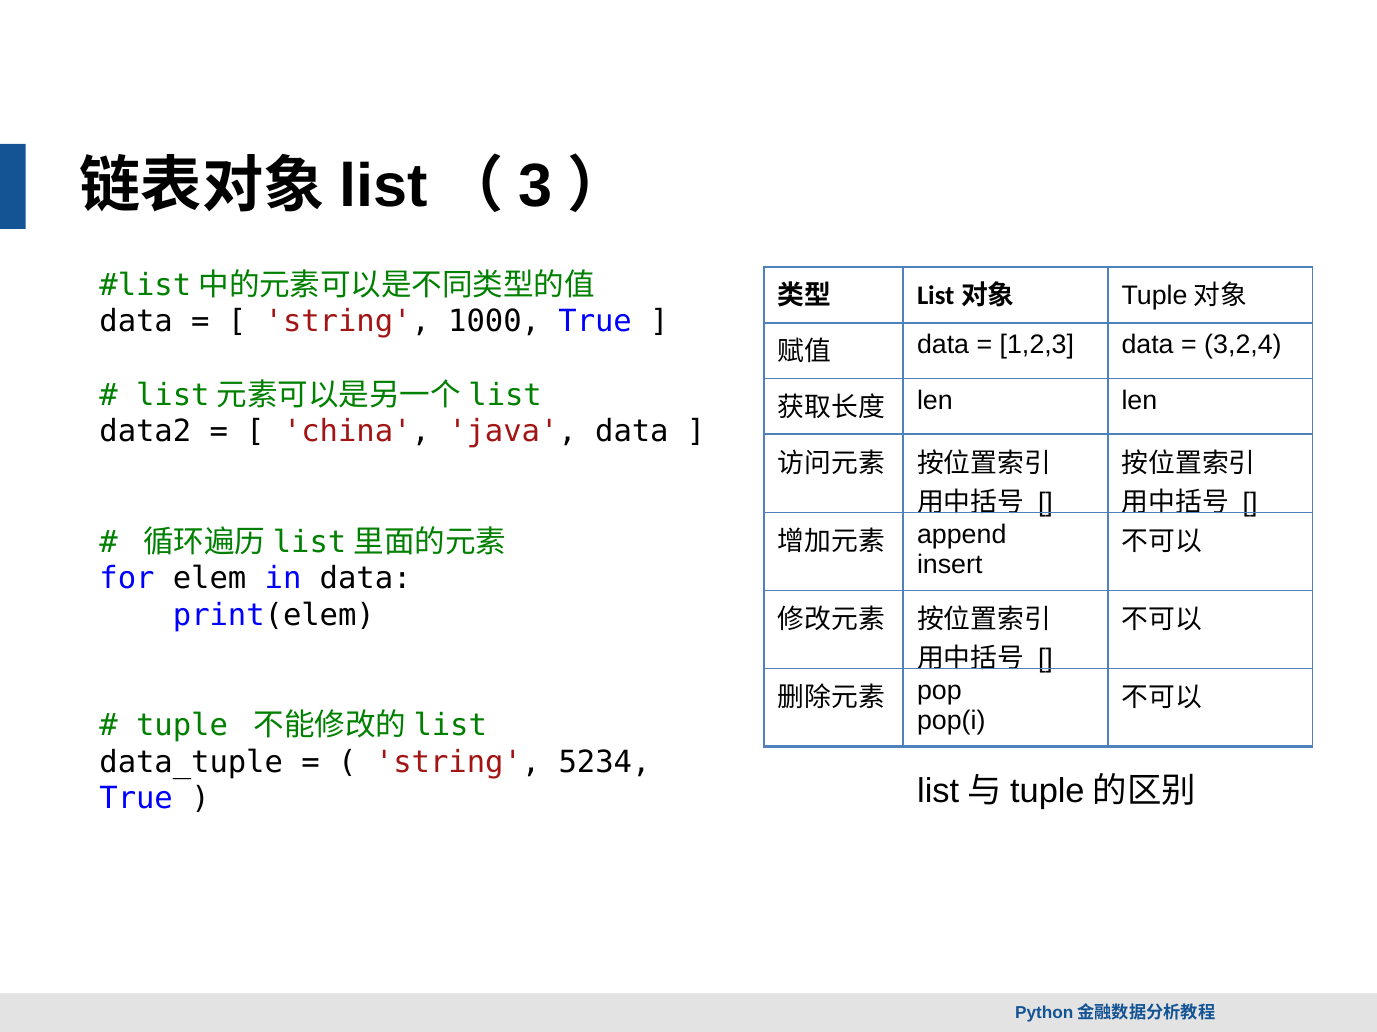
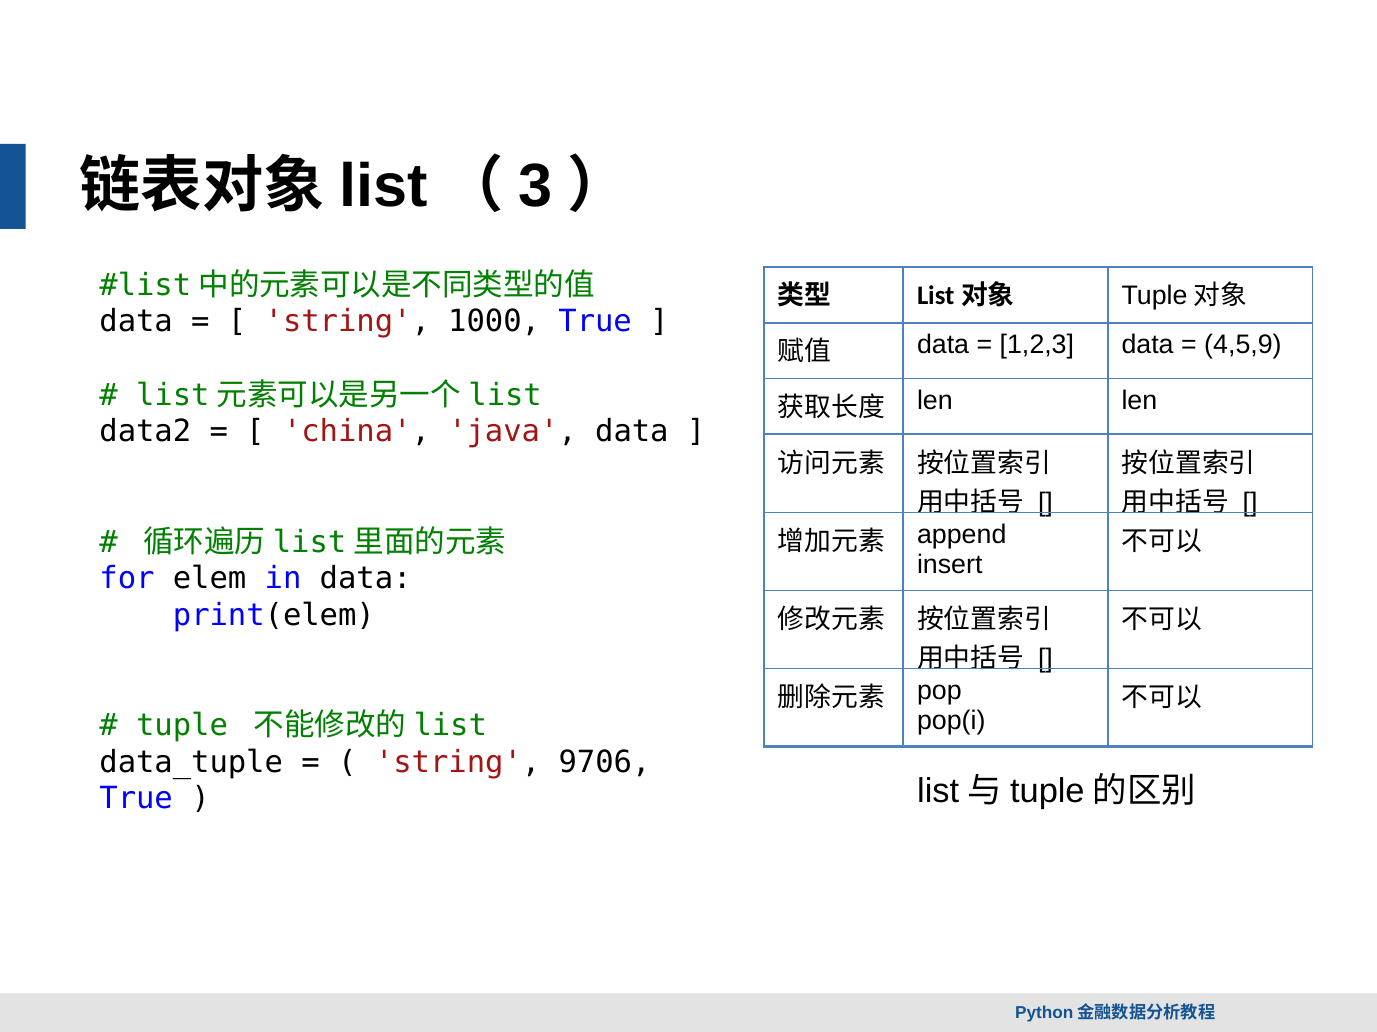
3,2,4: 3,2,4 -> 4,5,9
5234: 5234 -> 9706
